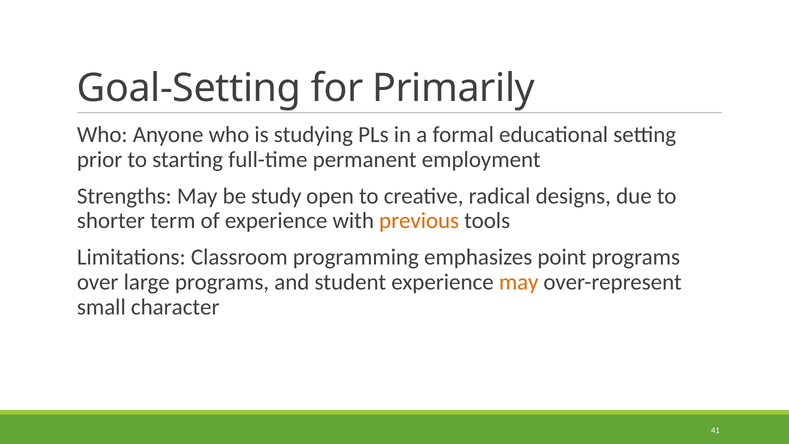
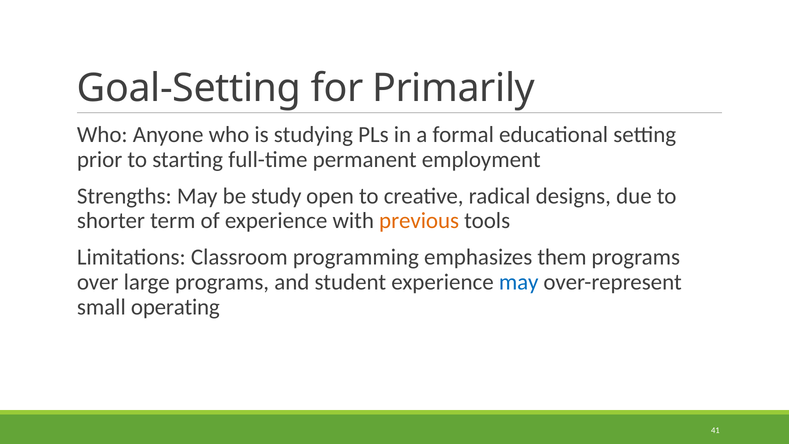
point: point -> them
may at (519, 282) colour: orange -> blue
character: character -> operating
